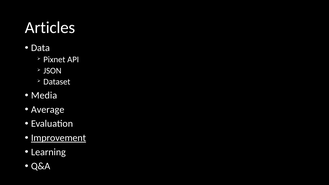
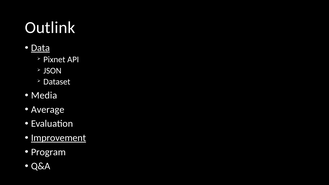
Articles: Articles -> Outlink
Data underline: none -> present
Learning: Learning -> Program
